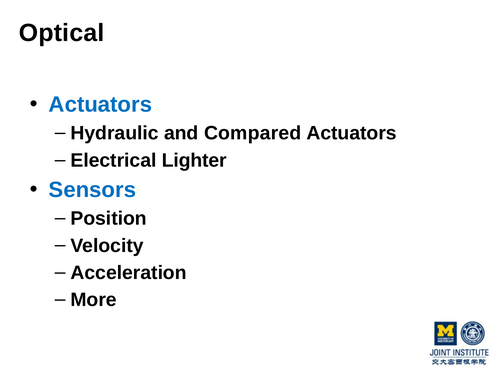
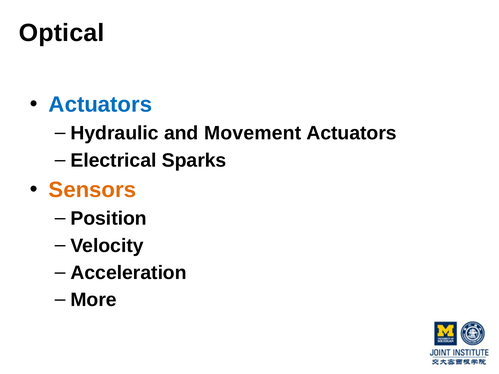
Compared: Compared -> Movement
Lighter: Lighter -> Sparks
Sensors colour: blue -> orange
